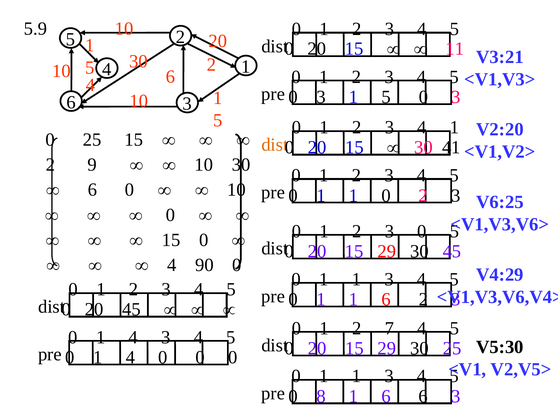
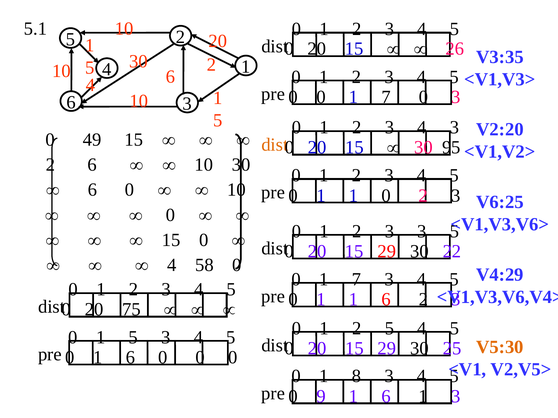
5.9: 5.9 -> 5.1
11: 11 -> 26
V3:21: V3:21 -> V3:35
3 at (321, 97): 3 -> 0
5 at (386, 97): 5 -> 7
4 1: 1 -> 3
0 25: 25 -> 49
41: 41 -> 95
2 9: 9 -> 6
3 0: 0 -> 3
30 45: 45 -> 22
90: 90 -> 58
1 at (356, 280): 1 -> 7
20 45: 45 -> 75
2 7: 7 -> 5
4 at (133, 338): 4 -> 5
V5:30 colour: black -> orange
4 at (130, 358): 4 -> 6
1 at (356, 377): 1 -> 8
8: 8 -> 9
6 6: 6 -> 1
